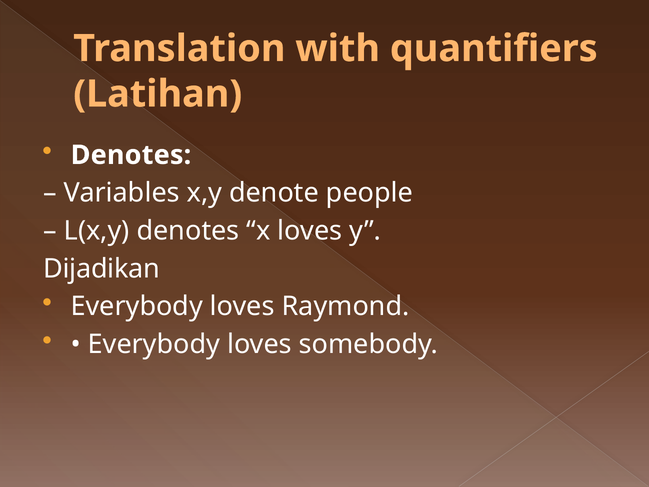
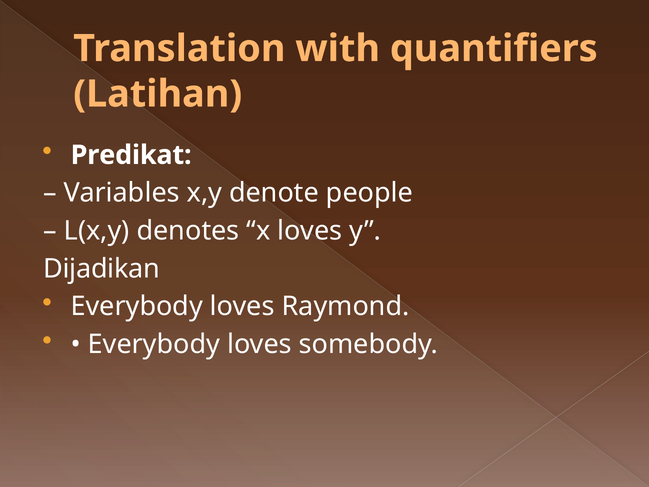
Denotes at (131, 155): Denotes -> Predikat
